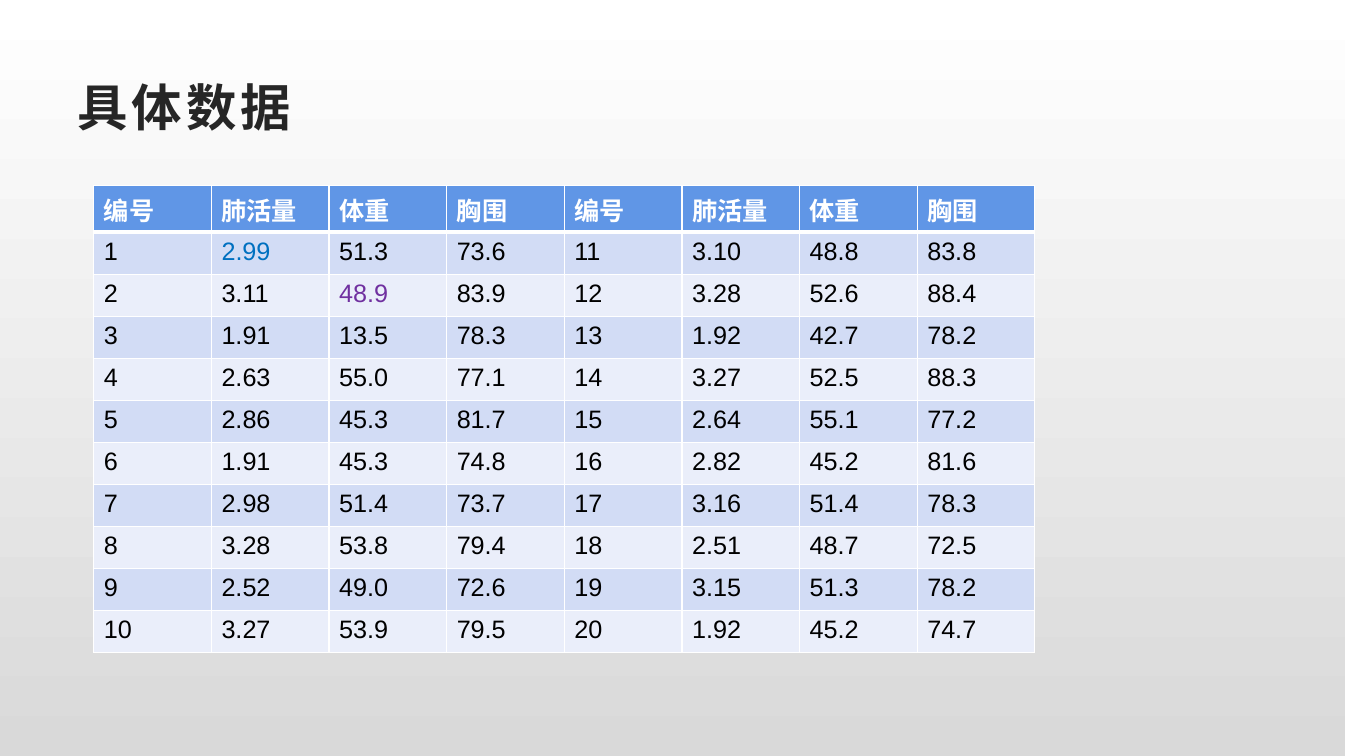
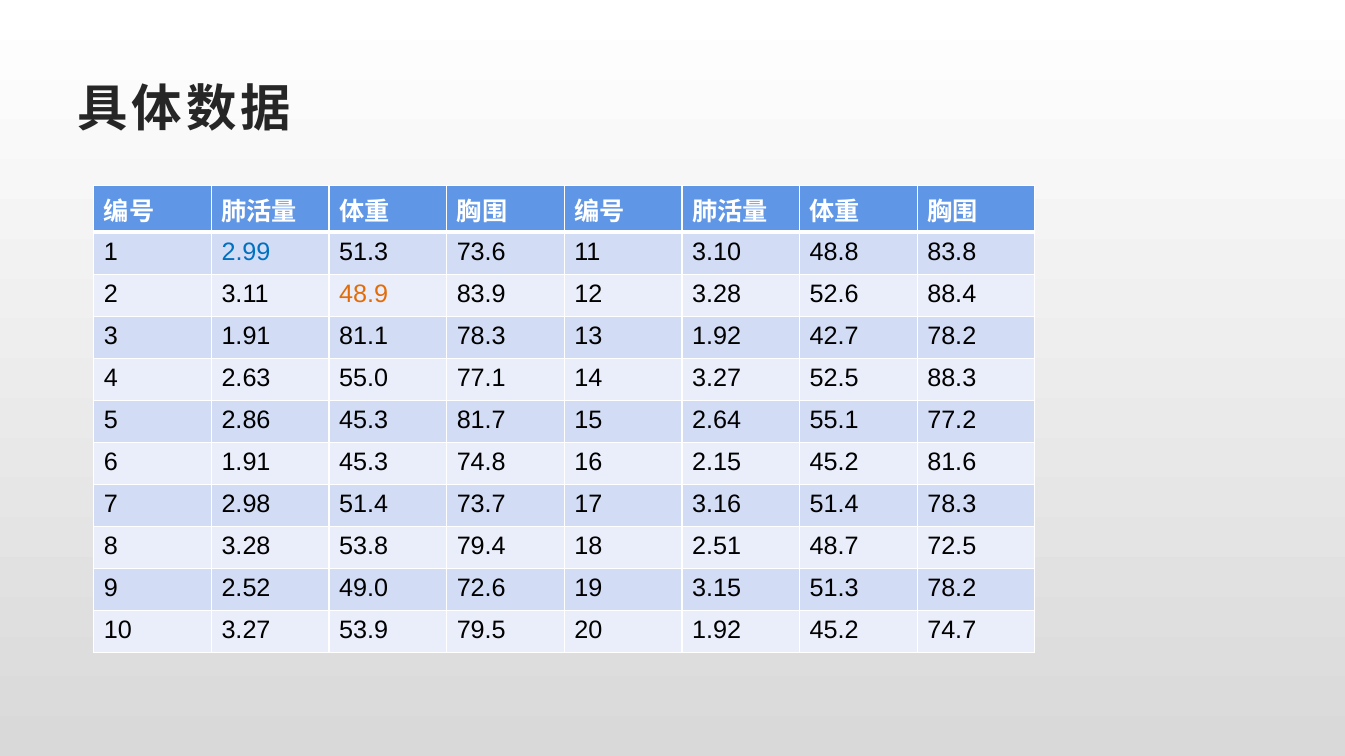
48.9 colour: purple -> orange
13.5: 13.5 -> 81.1
2.82: 2.82 -> 2.15
